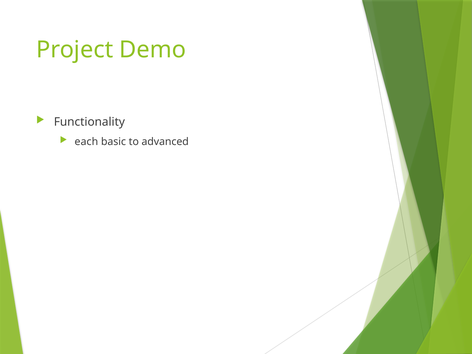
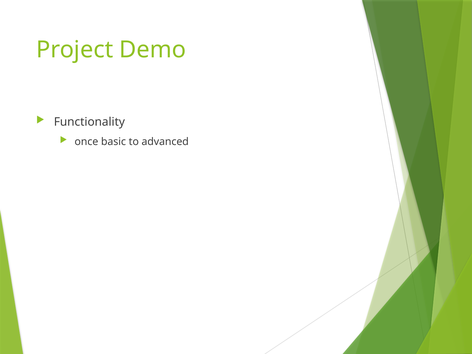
each: each -> once
